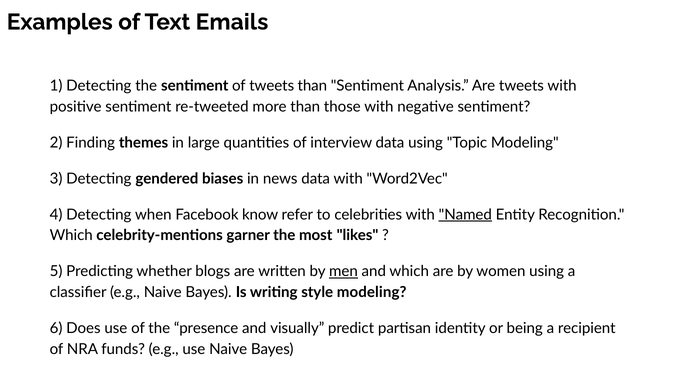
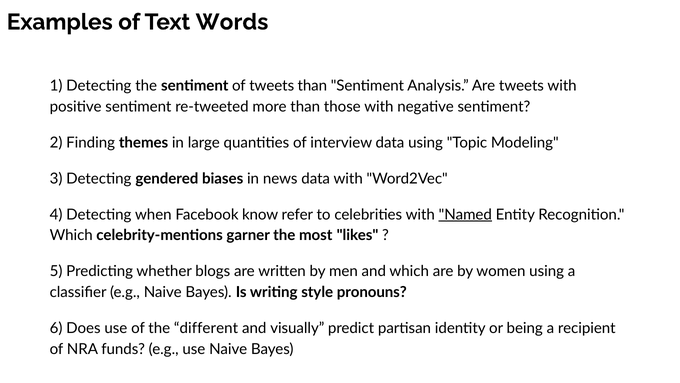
Emails: Emails -> Words
men underline: present -> none
style modeling: modeling -> pronouns
presence: presence -> different
